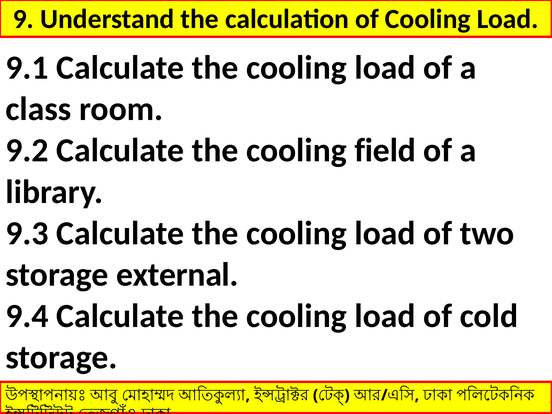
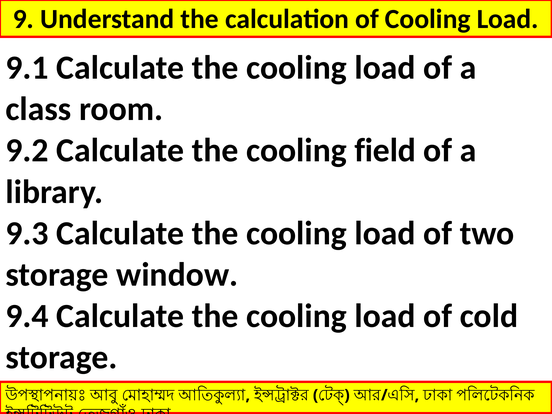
external: external -> window
